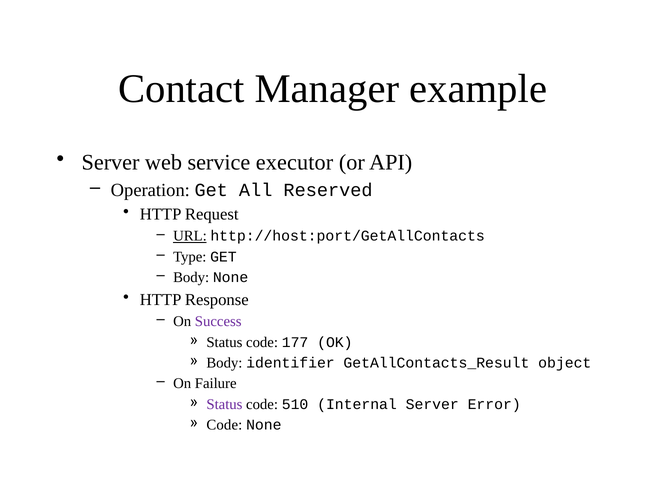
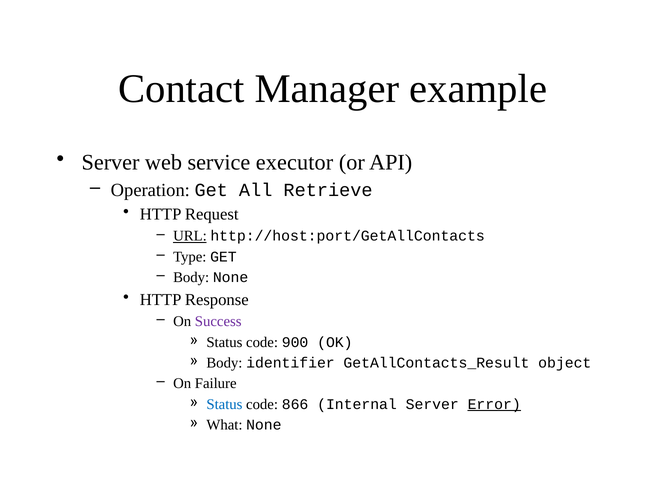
Reserved: Reserved -> Retrieve
177: 177 -> 900
Status at (224, 405) colour: purple -> blue
510: 510 -> 866
Error underline: none -> present
Code at (224, 425): Code -> What
